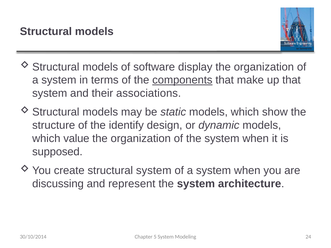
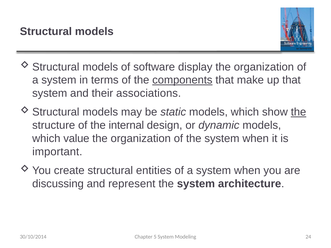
the at (299, 112) underline: none -> present
identify: identify -> internal
supposed: supposed -> important
structural system: system -> entities
